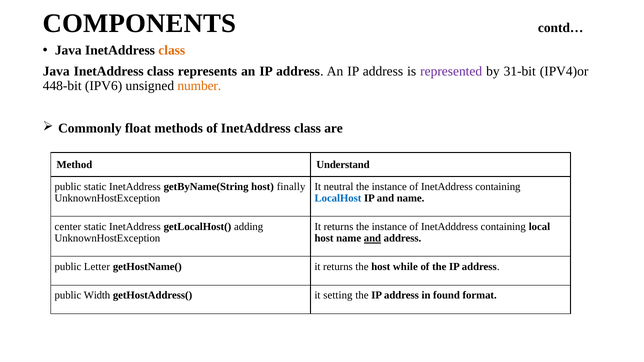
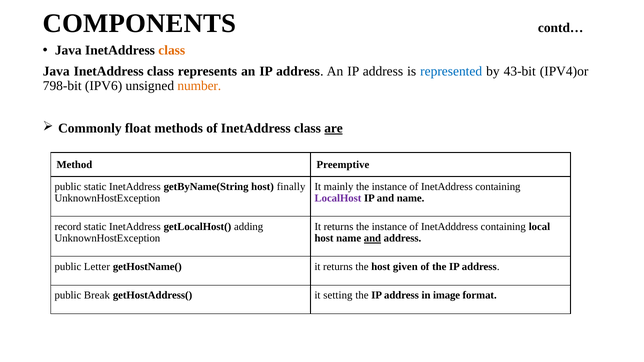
represented colour: purple -> blue
31-bit: 31-bit -> 43-bit
448-bit: 448-bit -> 798-bit
are underline: none -> present
Understand: Understand -> Preemptive
neutral: neutral -> mainly
LocalHost colour: blue -> purple
center: center -> record
while: while -> given
Width: Width -> Break
found: found -> image
